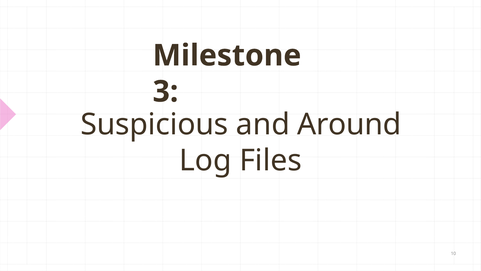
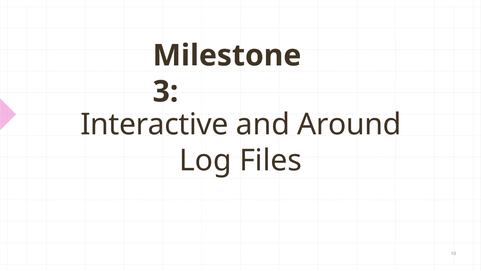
Suspicious: Suspicious -> Interactive
